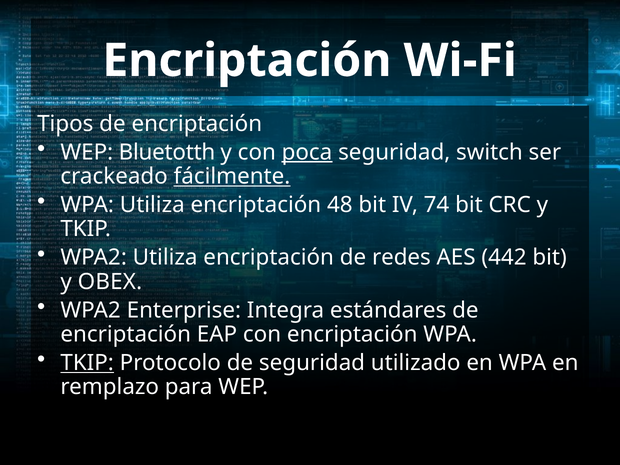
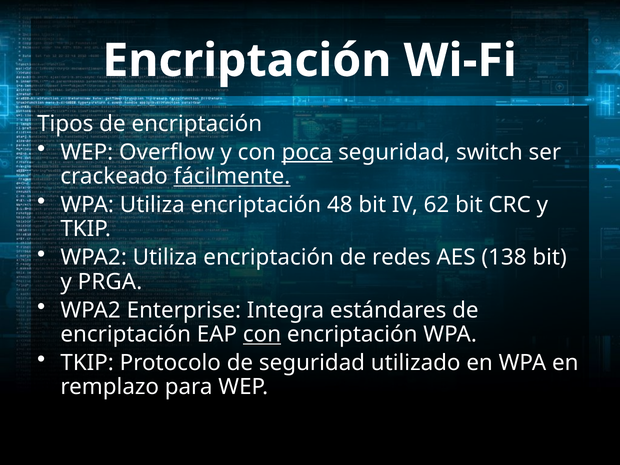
Bluetotth: Bluetotth -> Overflow
74: 74 -> 62
442: 442 -> 138
OBEX: OBEX -> PRGA
con at (262, 334) underline: none -> present
TKIP at (87, 363) underline: present -> none
